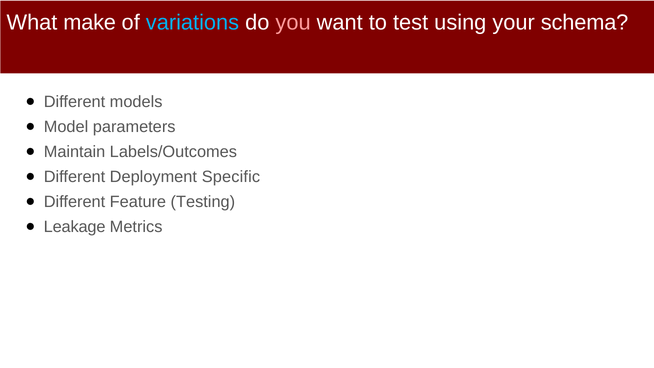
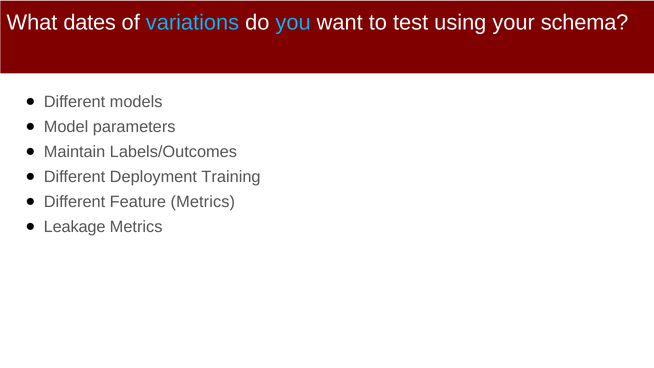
make: make -> dates
you colour: pink -> light blue
Specific: Specific -> Training
Feature Testing: Testing -> Metrics
